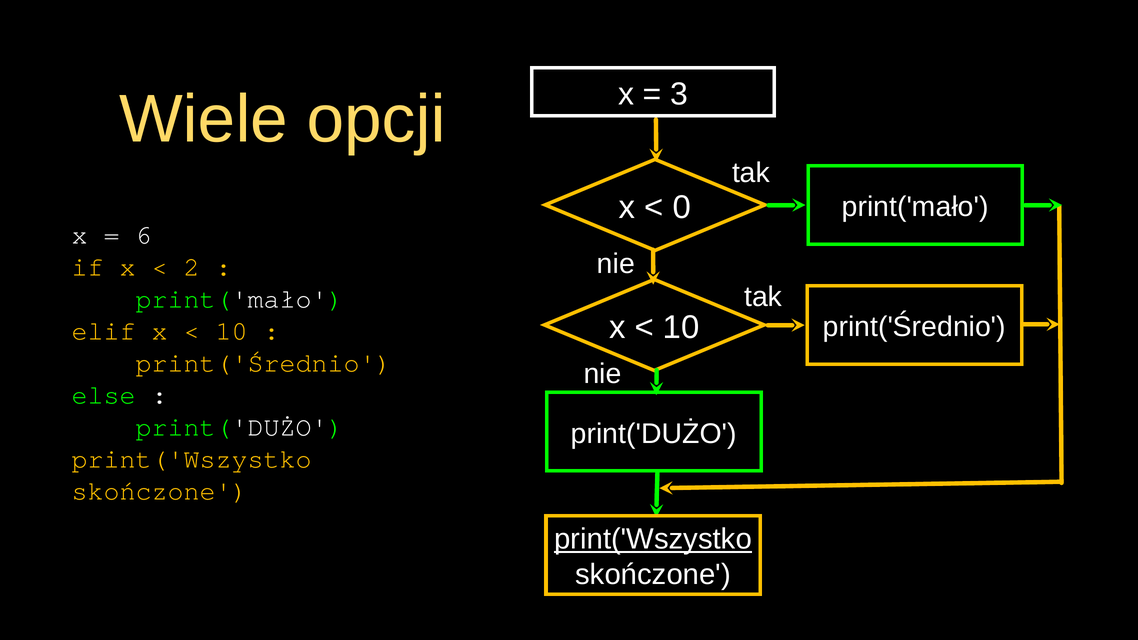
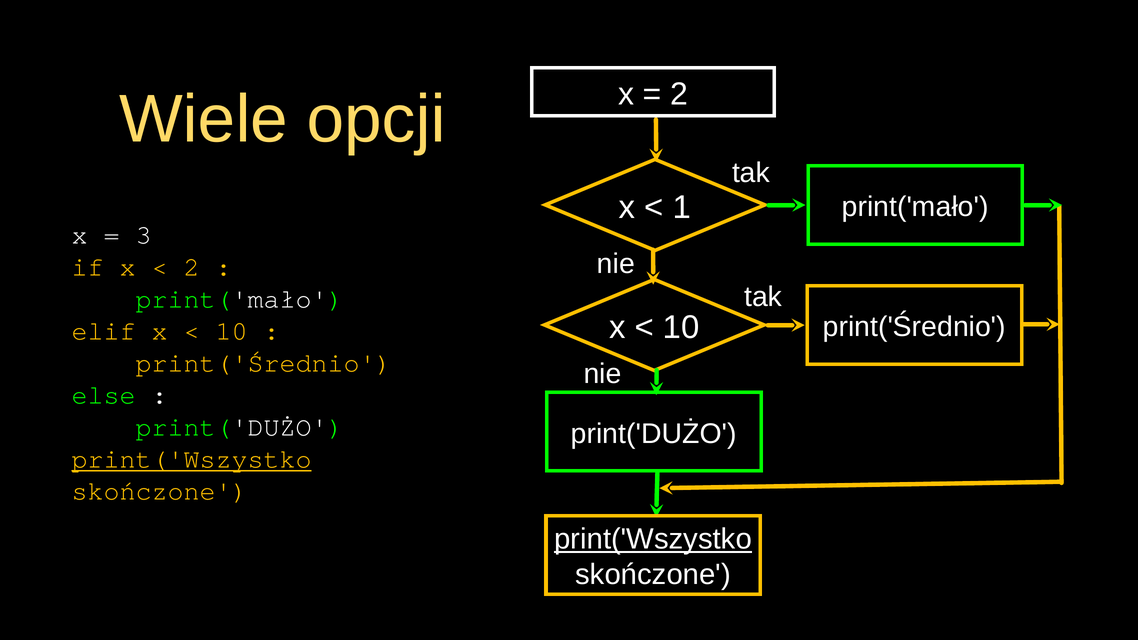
3 at (679, 94): 3 -> 2
0: 0 -> 1
6: 6 -> 3
print('Wszystko at (192, 459) underline: none -> present
